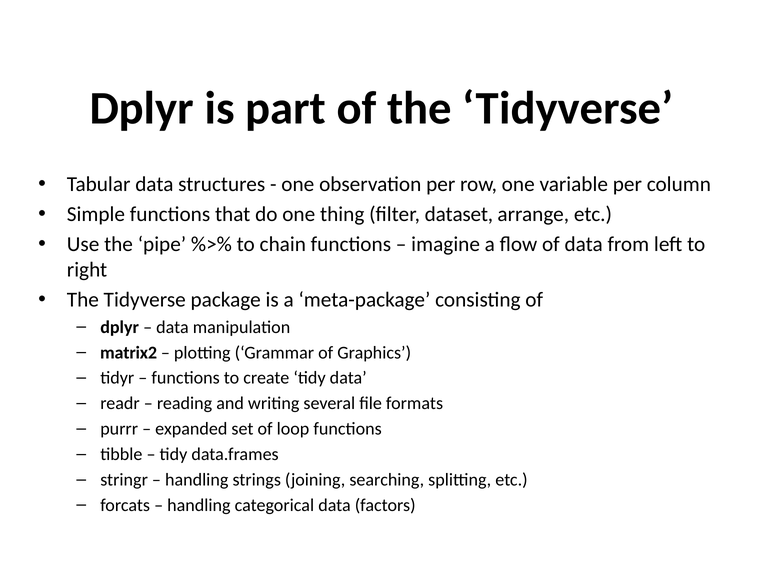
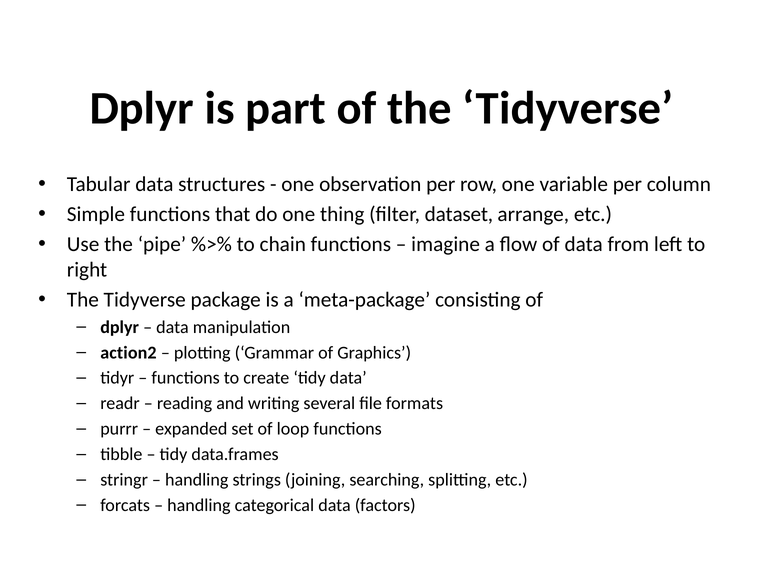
matrix2: matrix2 -> action2
